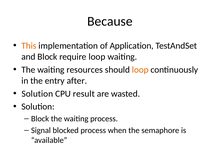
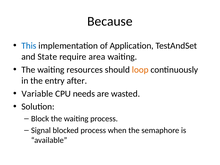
This colour: orange -> blue
and Block: Block -> State
require loop: loop -> area
Solution at (37, 94): Solution -> Variable
result: result -> needs
